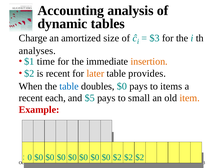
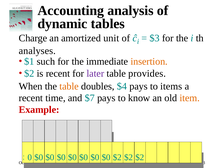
size: size -> unit
time: time -> such
later colour: orange -> purple
table at (69, 86) colour: blue -> orange
doubles $0: $0 -> $4
each: each -> time
$5: $5 -> $7
small: small -> know
